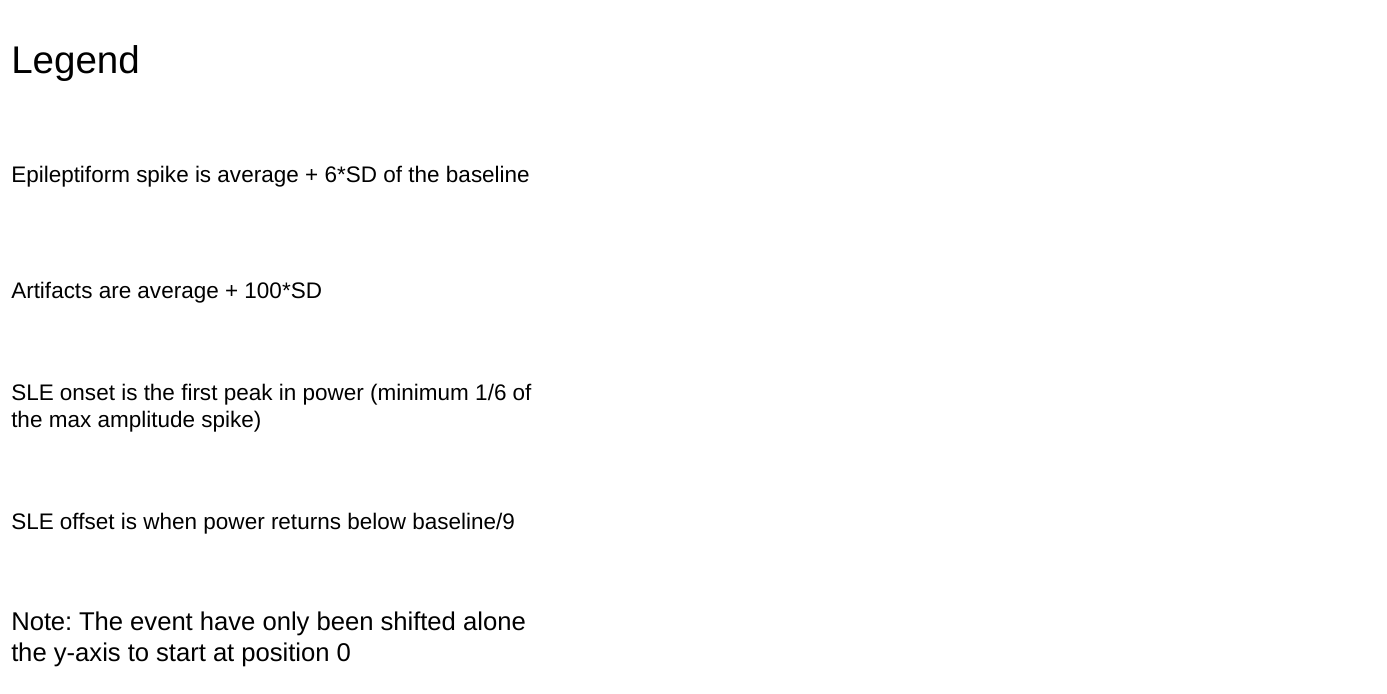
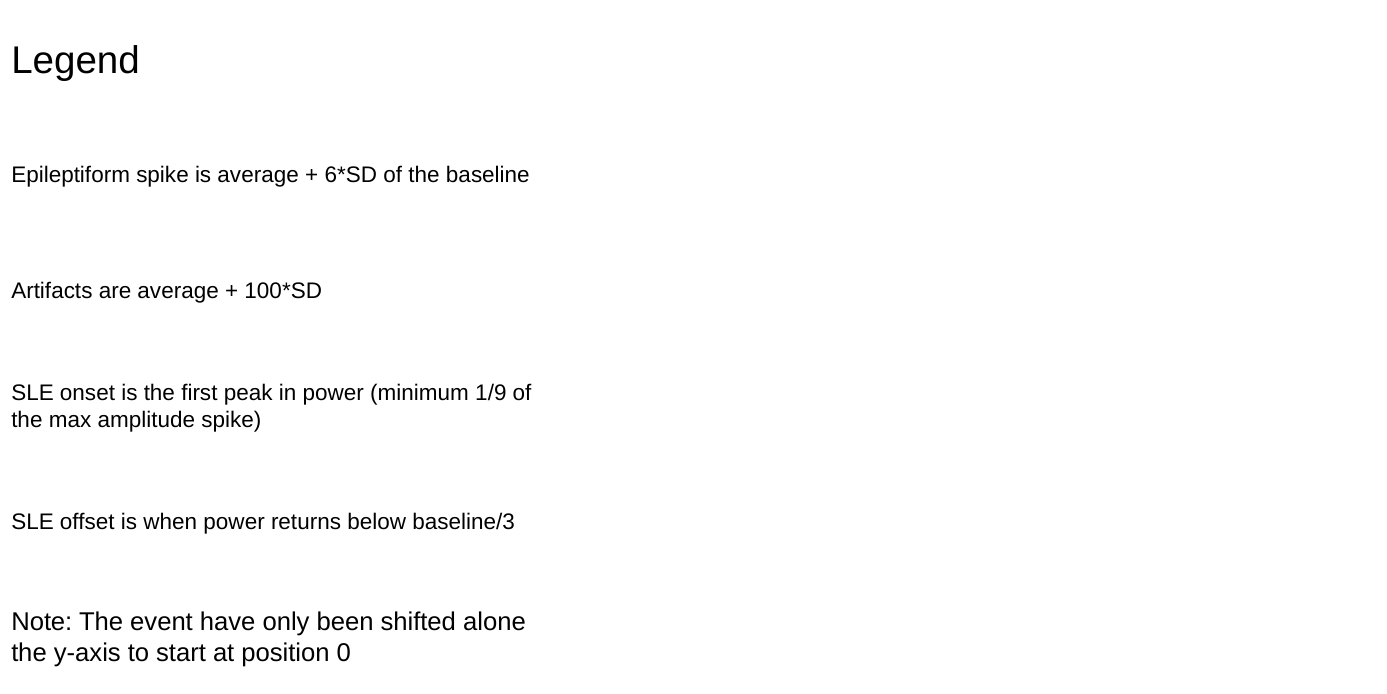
1/6: 1/6 -> 1/9
baseline/9: baseline/9 -> baseline/3
